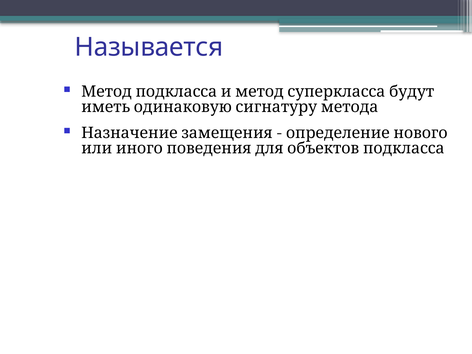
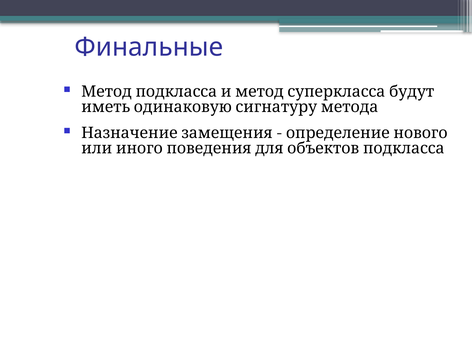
Называется: Называется -> Финальные
